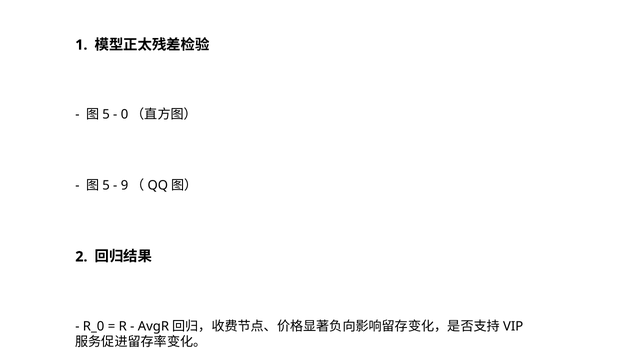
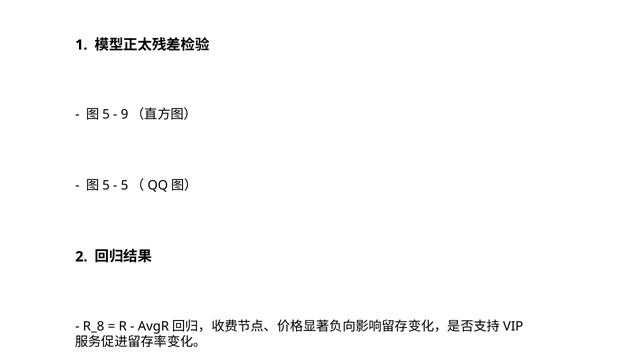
0: 0 -> 9
9 at (125, 185): 9 -> 5
R_0: R_0 -> R_8
